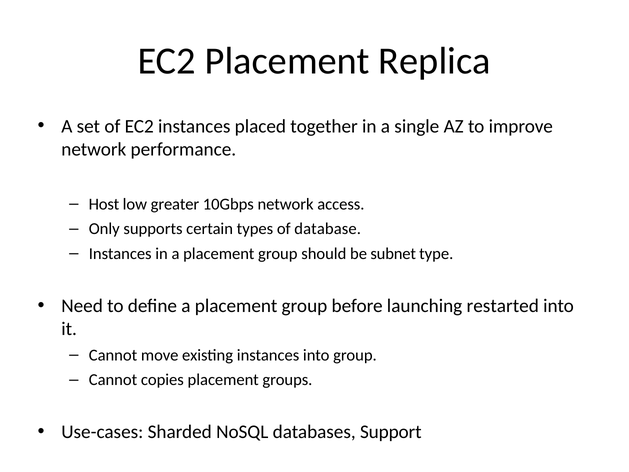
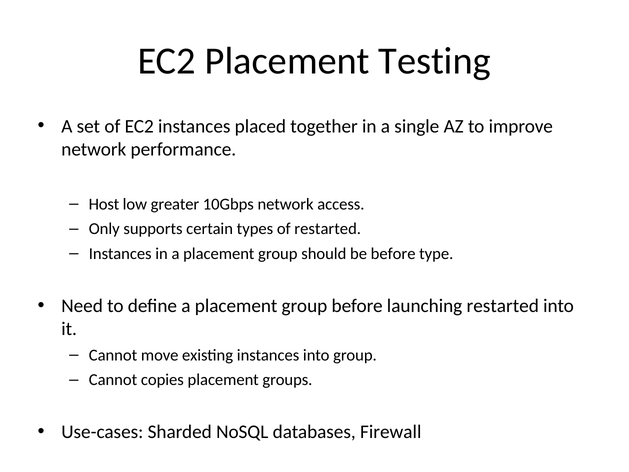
Replica: Replica -> Testing
of database: database -> restarted
be subnet: subnet -> before
Support: Support -> Firewall
